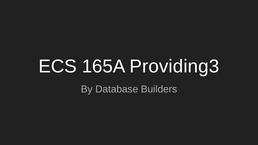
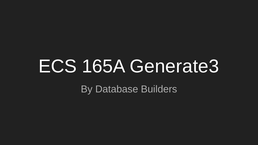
Providing3: Providing3 -> Generate3
